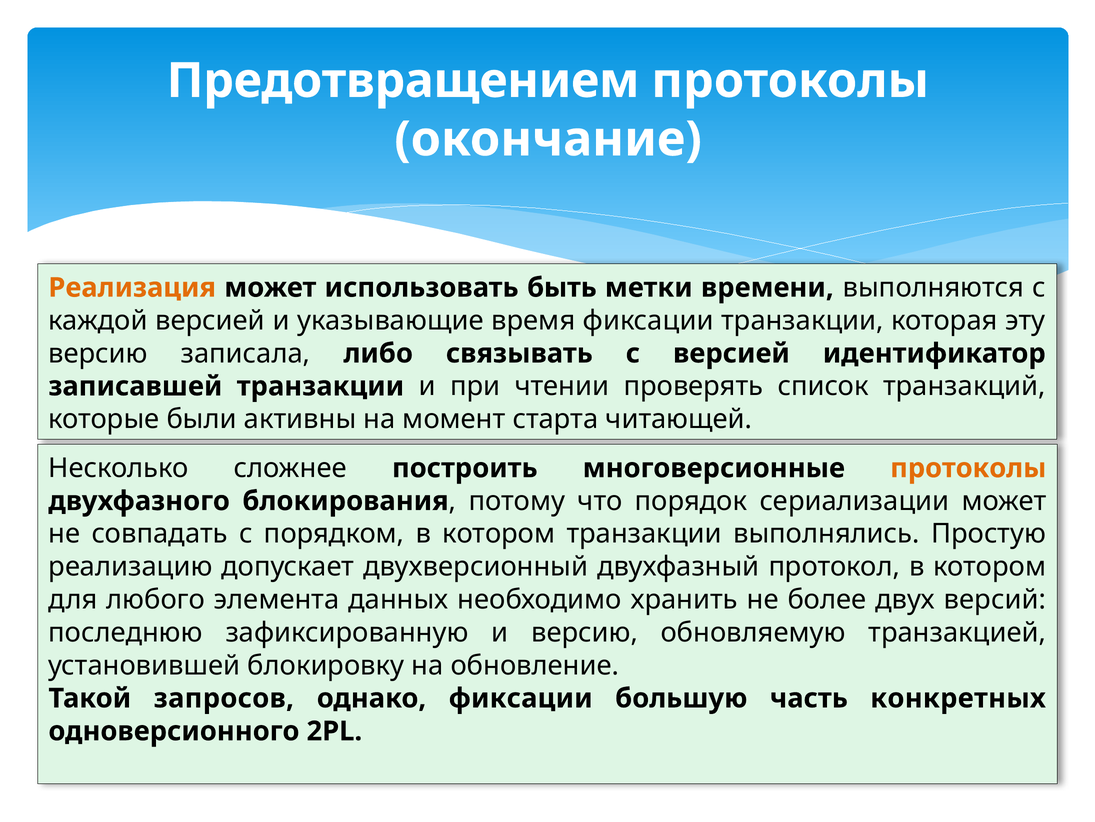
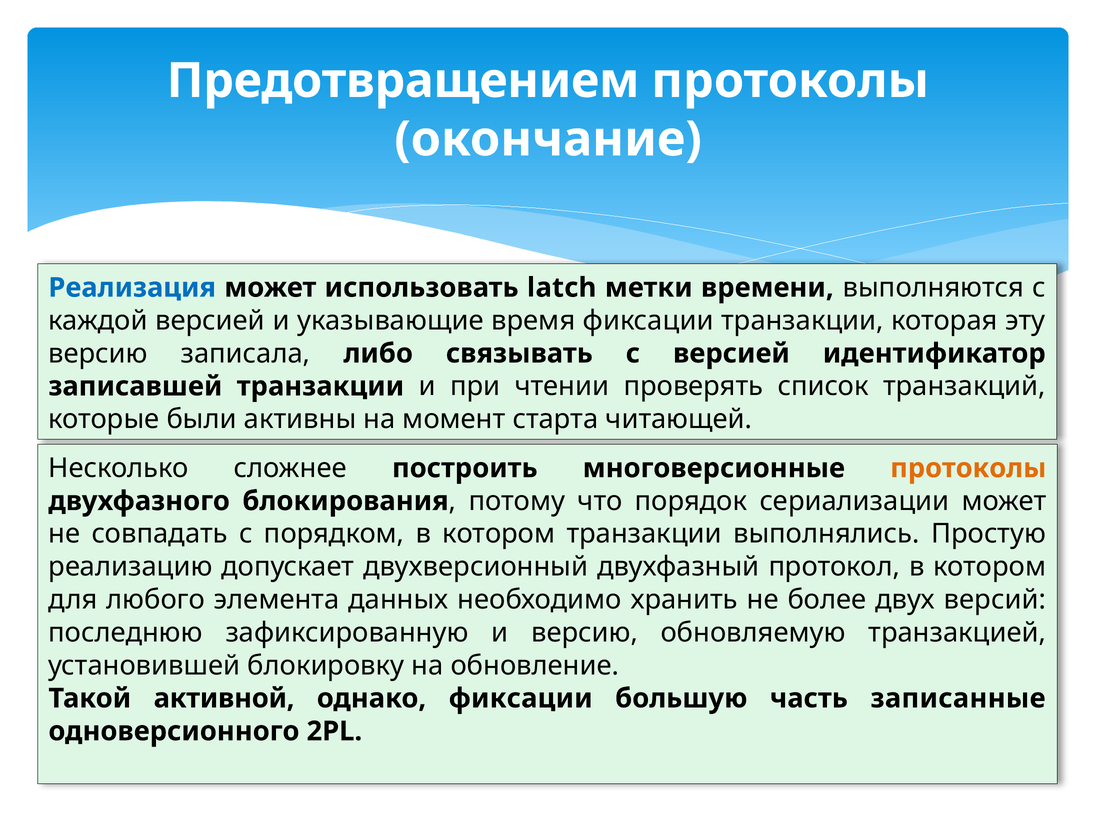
Реализация colour: orange -> blue
использовать быть: быть -> latch
запросов: запросов -> активной
конкретных: конкретных -> записанные
